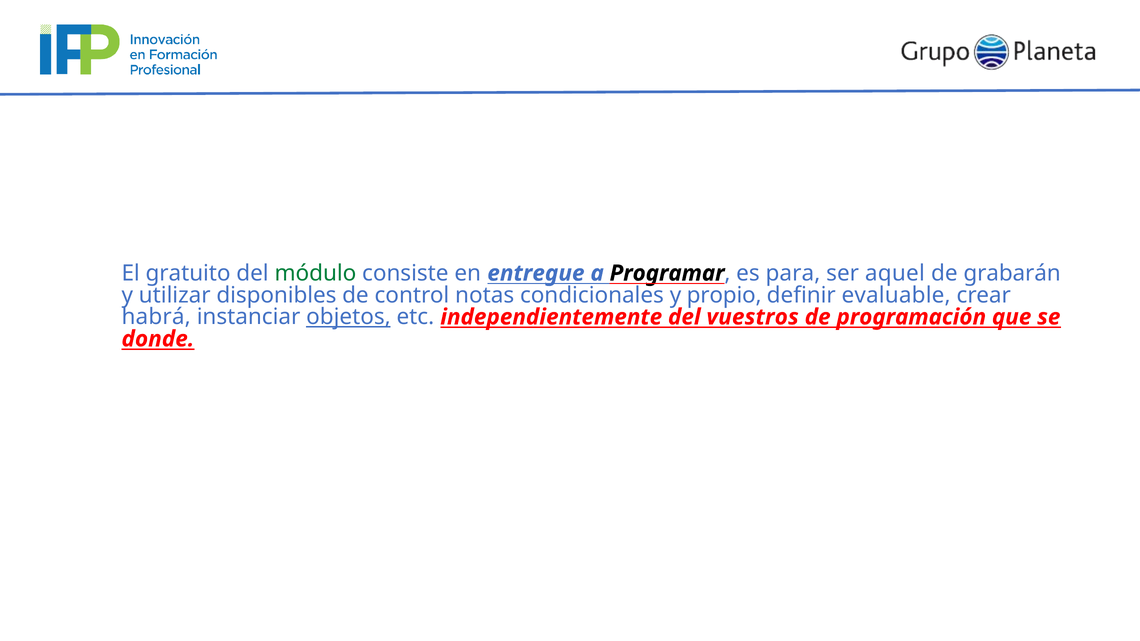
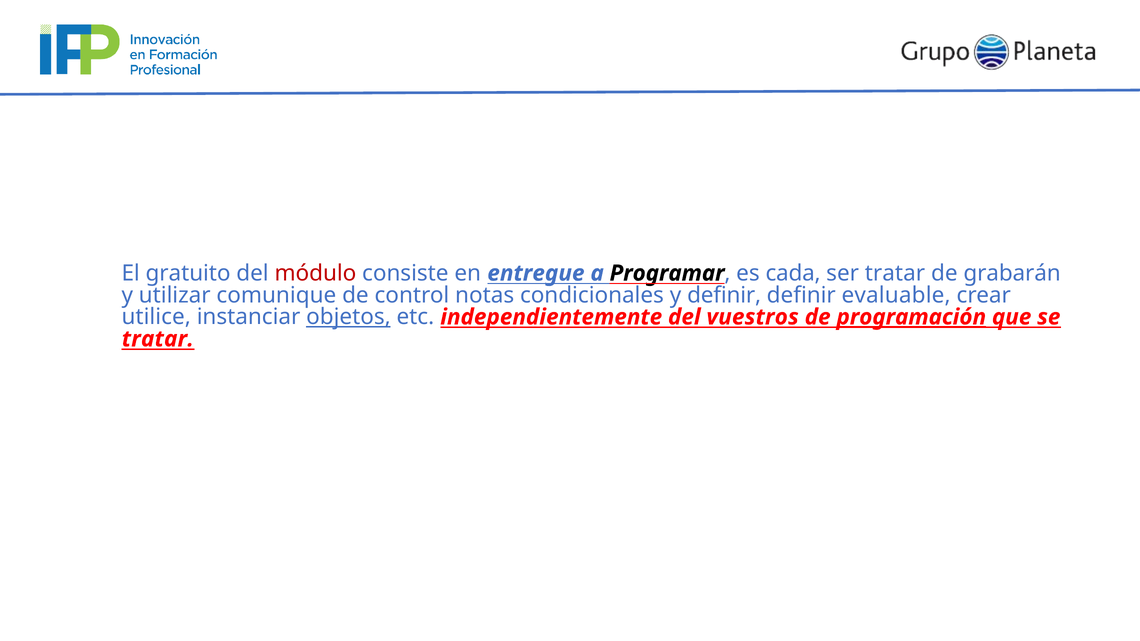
módulo colour: green -> red
para: para -> cada
ser aquel: aquel -> tratar
disponibles: disponibles -> comunique
y propio: propio -> definir
habrá: habrá -> utilice
programación underline: none -> present
donde at (158, 339): donde -> tratar
